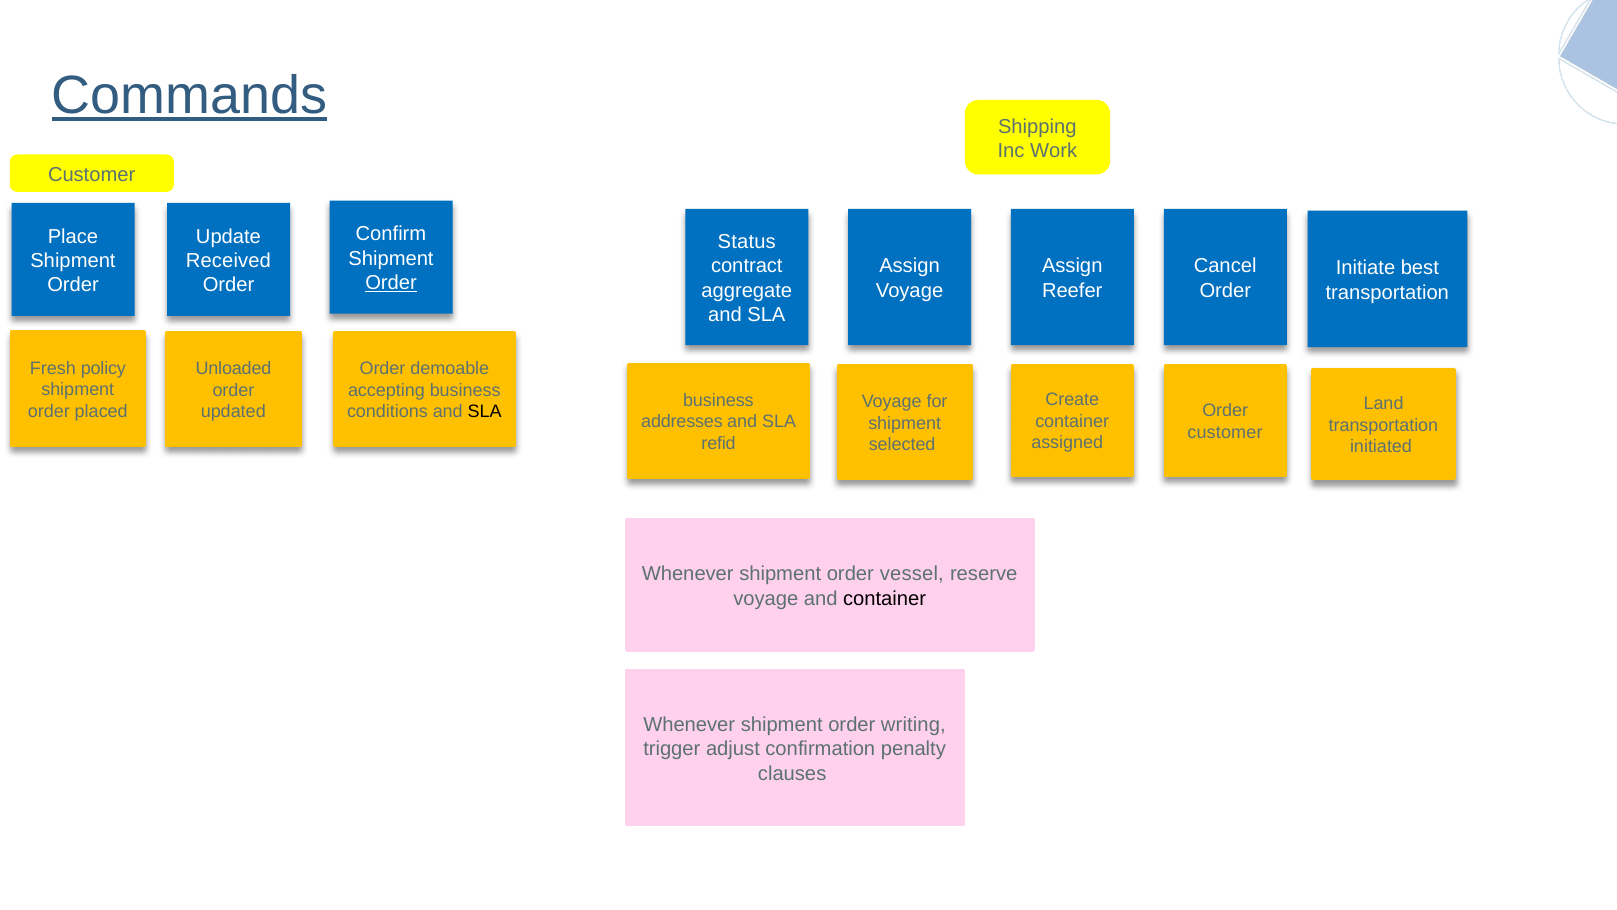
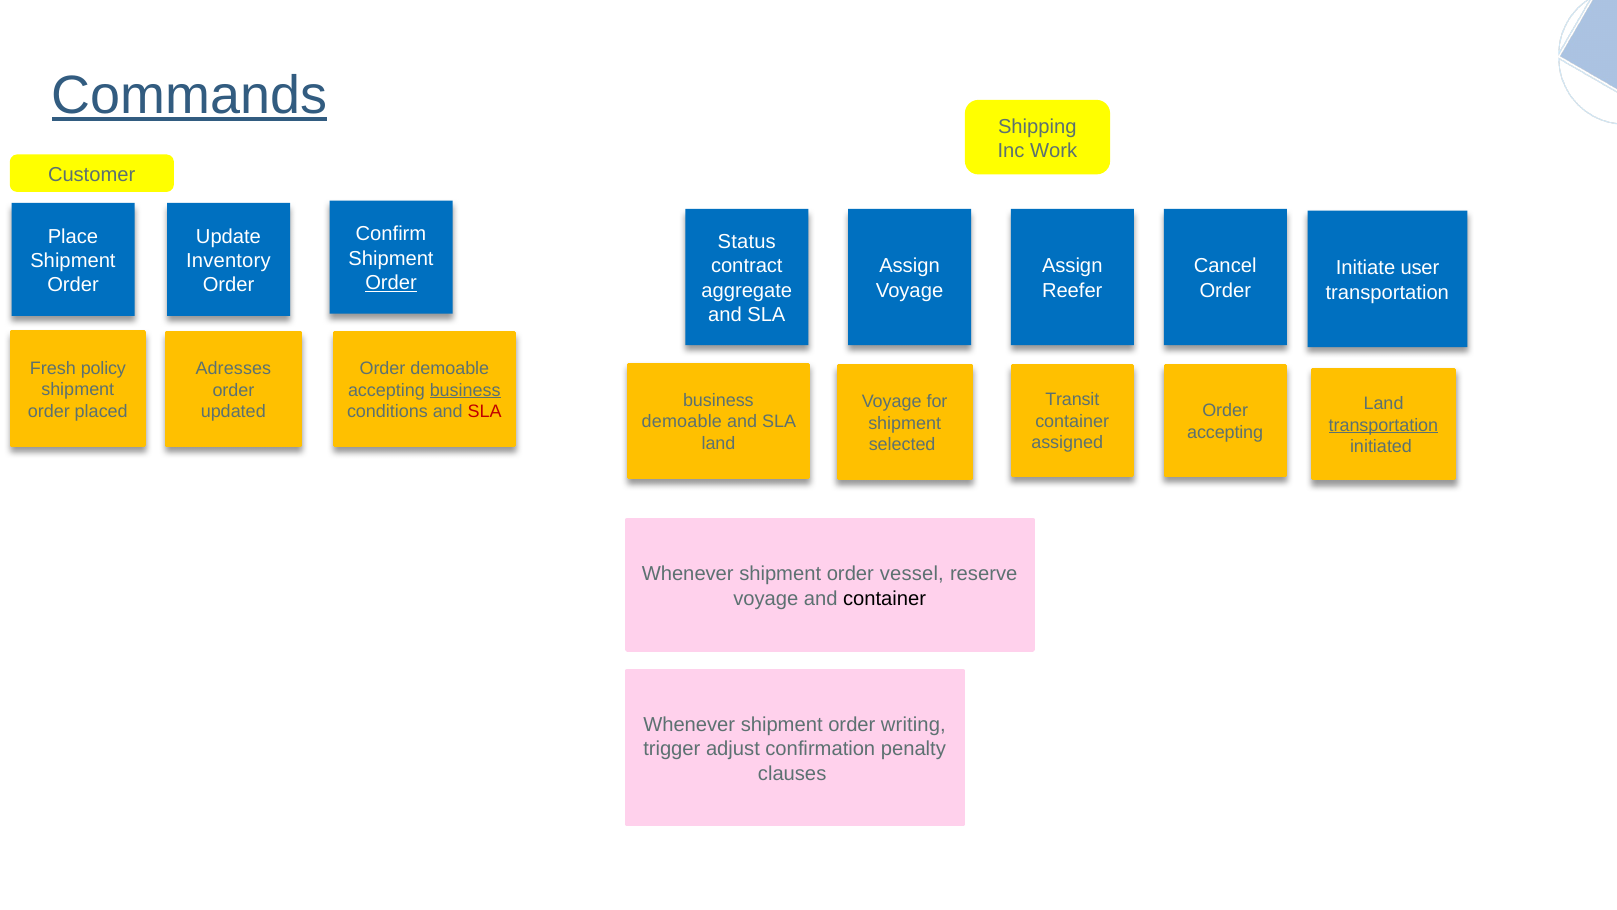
Received: Received -> Inventory
best: best -> user
Unloaded: Unloaded -> Adresses
business at (465, 390) underline: none -> present
Create: Create -> Transit
SLA at (485, 412) colour: black -> red
addresses at (682, 422): addresses -> demoable
transportation at (1383, 425) underline: none -> present
customer at (1225, 432): customer -> accepting
refid at (719, 443): refid -> land
